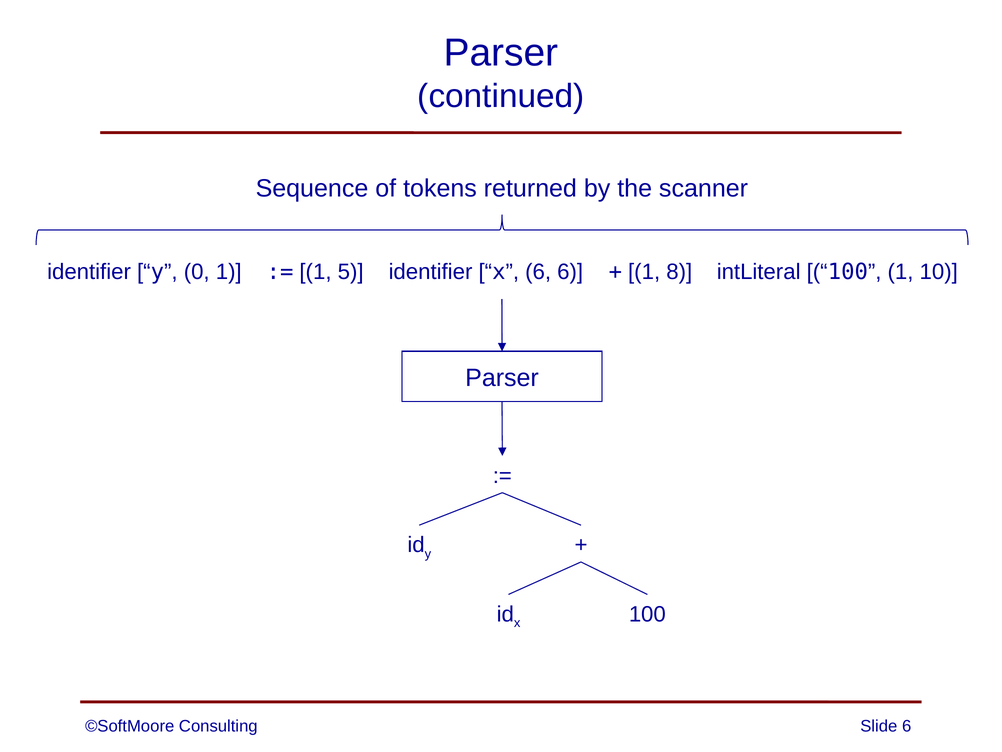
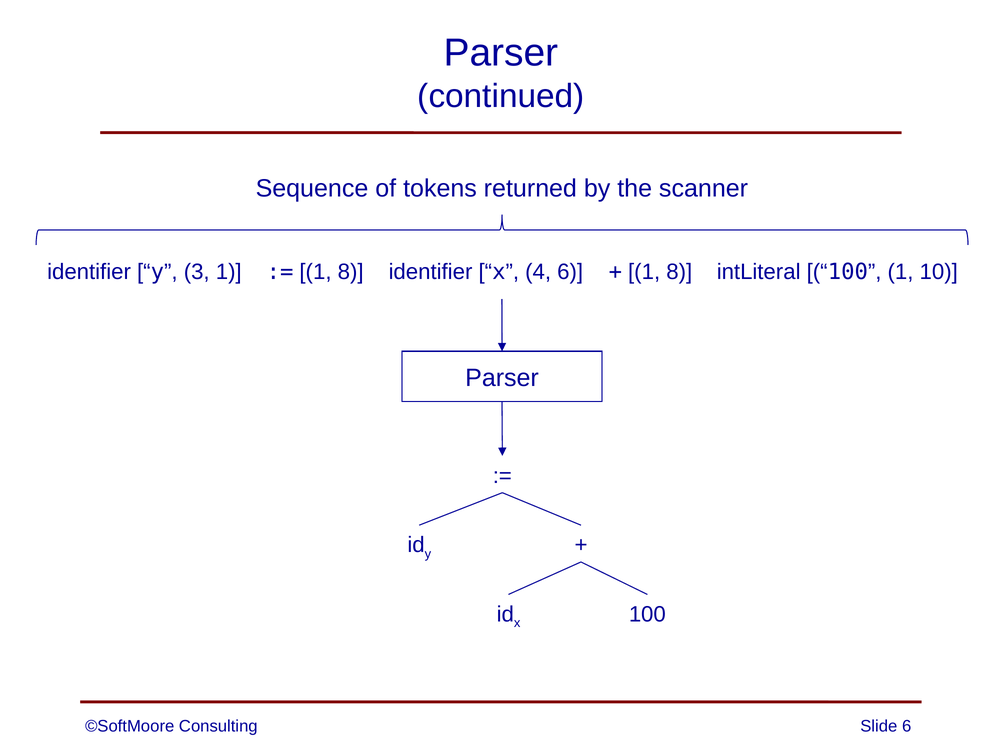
0: 0 -> 3
5 at (351, 272): 5 -> 8
x 6: 6 -> 4
